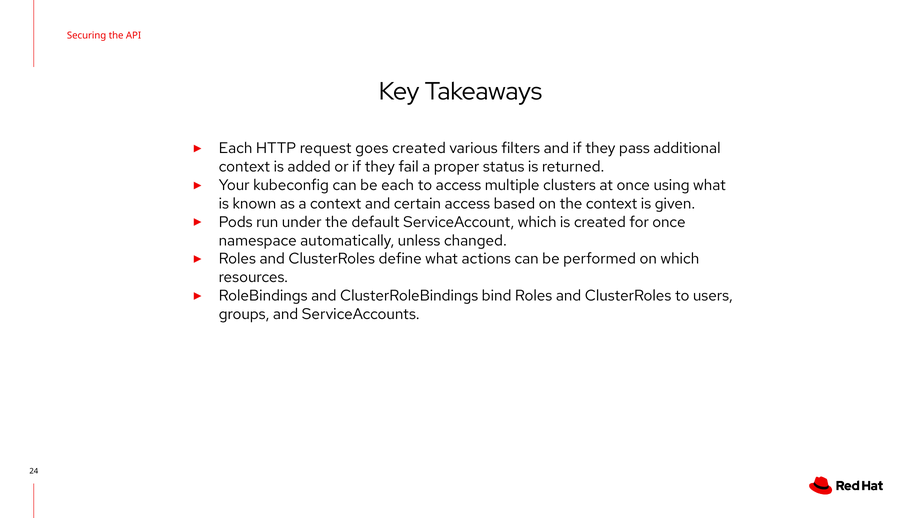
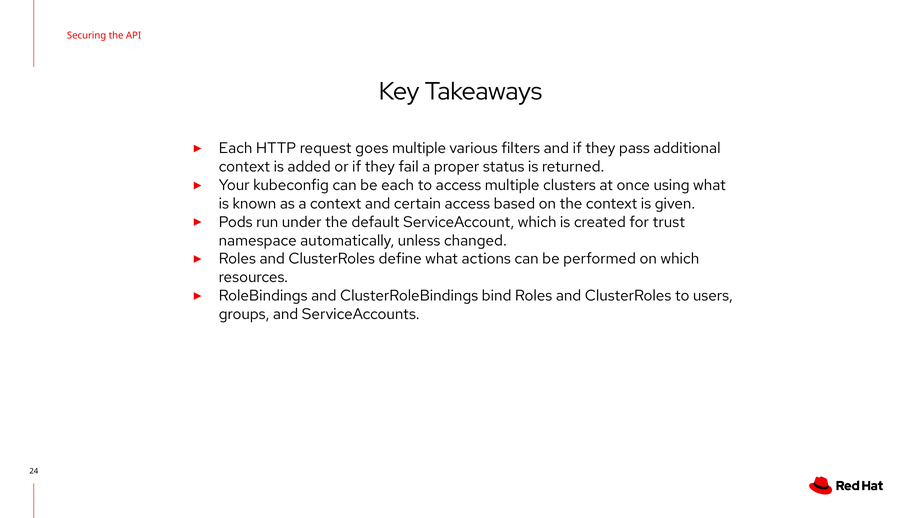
goes created: created -> multiple
for once: once -> trust
